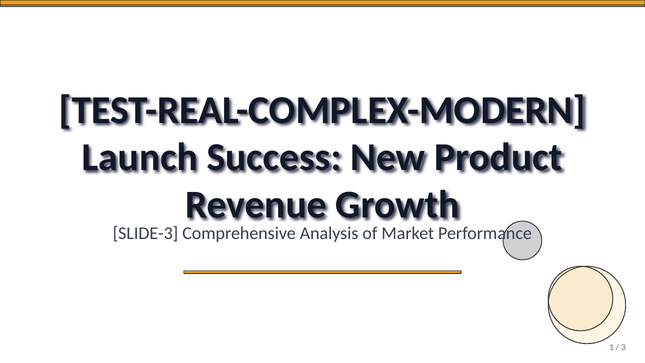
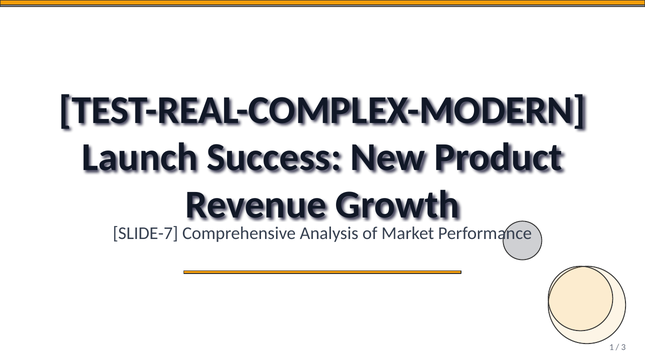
SLIDE-3: SLIDE-3 -> SLIDE-7
